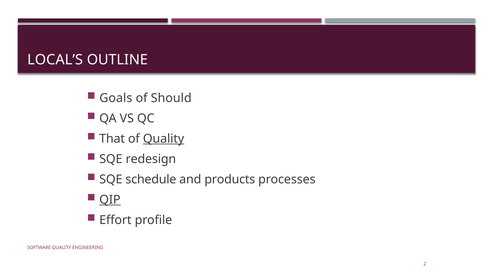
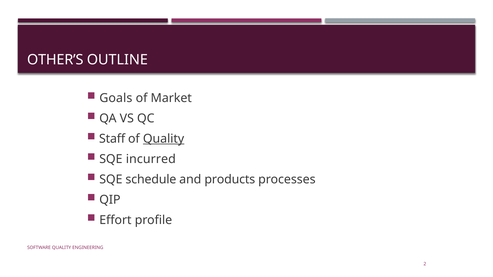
LOCAL’S: LOCAL’S -> OTHER’S
Should: Should -> Market
That: That -> Staff
redesign: redesign -> incurred
QIP underline: present -> none
